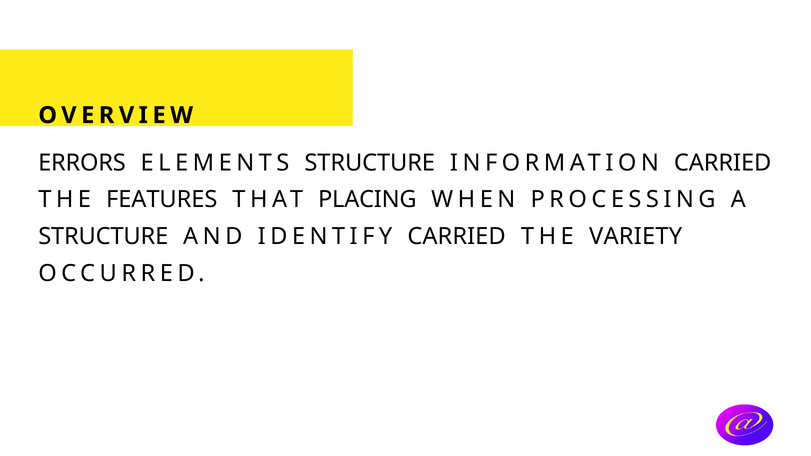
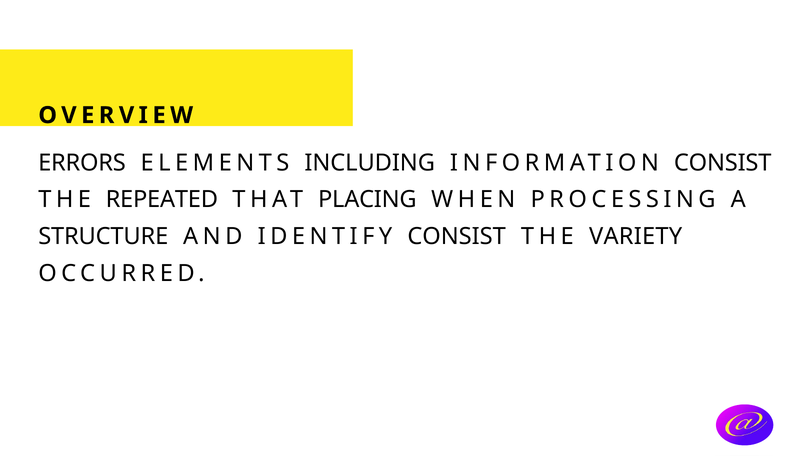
ELEMENTS STRUCTURE: STRUCTURE -> INCLUDING
INFORMATION CARRIED: CARRIED -> CONSIST
FEATURES: FEATURES -> REPEATED
IDENTIFY CARRIED: CARRIED -> CONSIST
